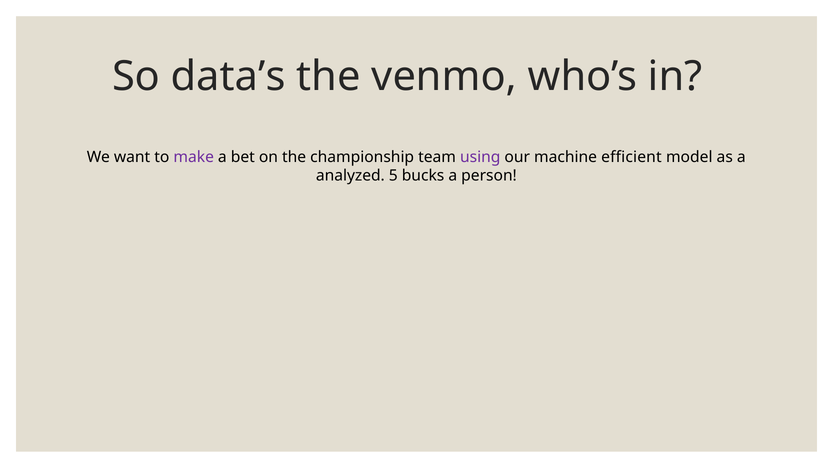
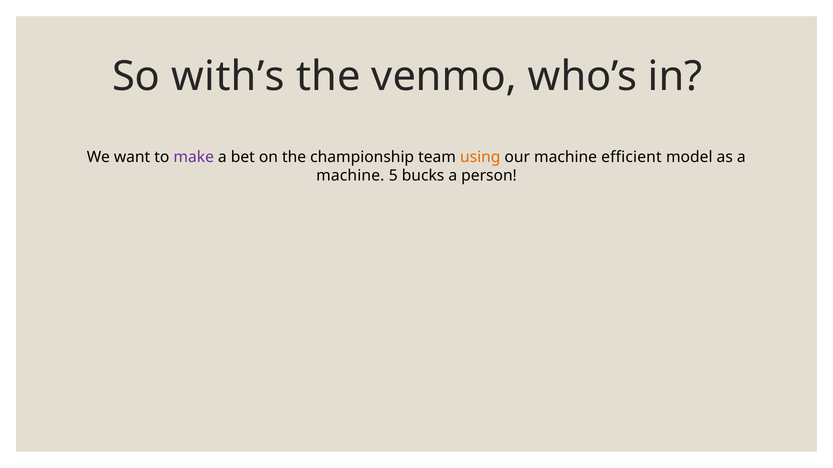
data’s: data’s -> with’s
using colour: purple -> orange
analyzed at (350, 176): analyzed -> machine
